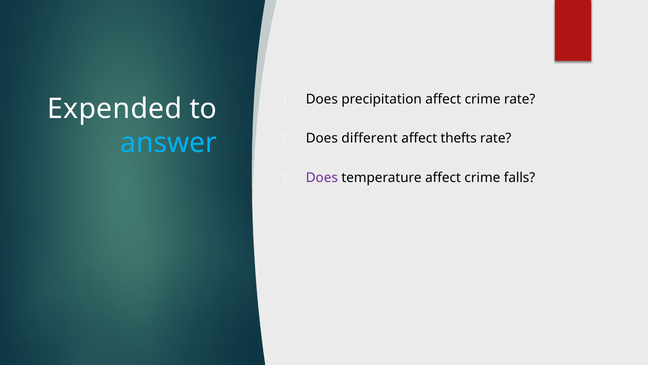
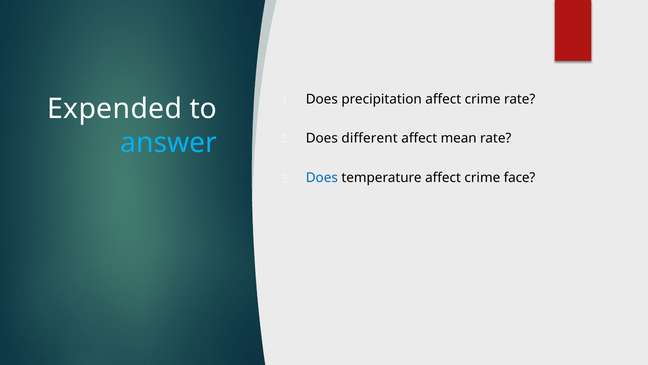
thefts: thefts -> mean
Does at (322, 177) colour: purple -> blue
falls: falls -> face
